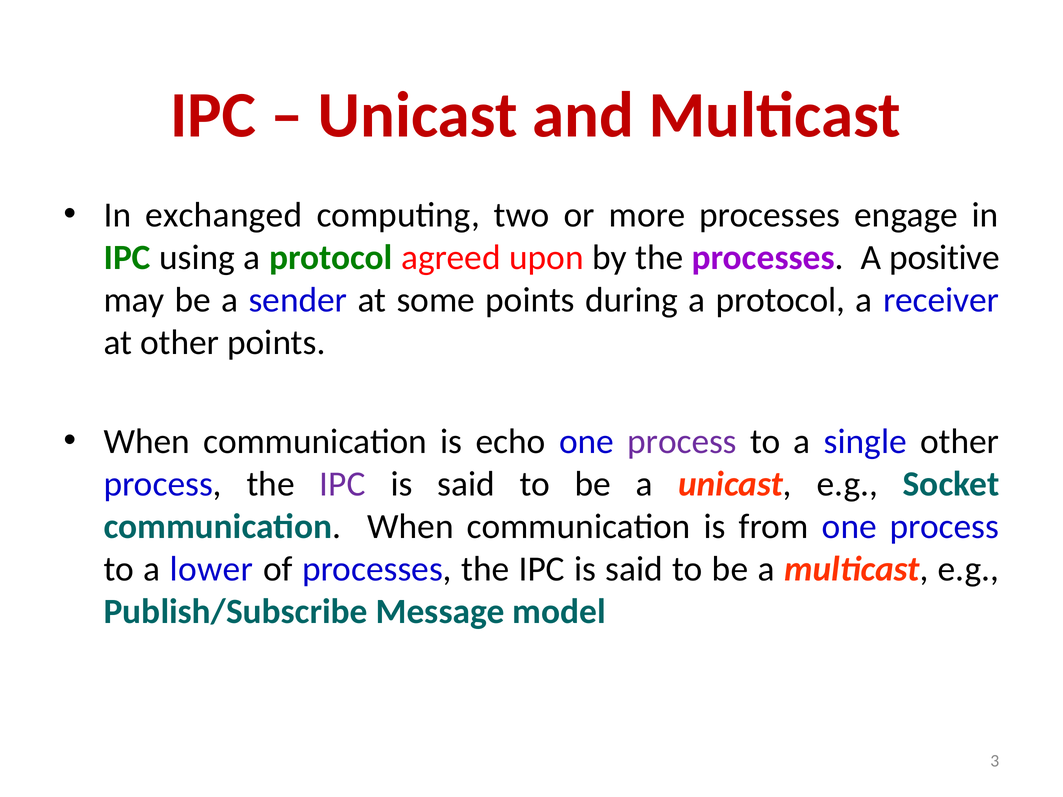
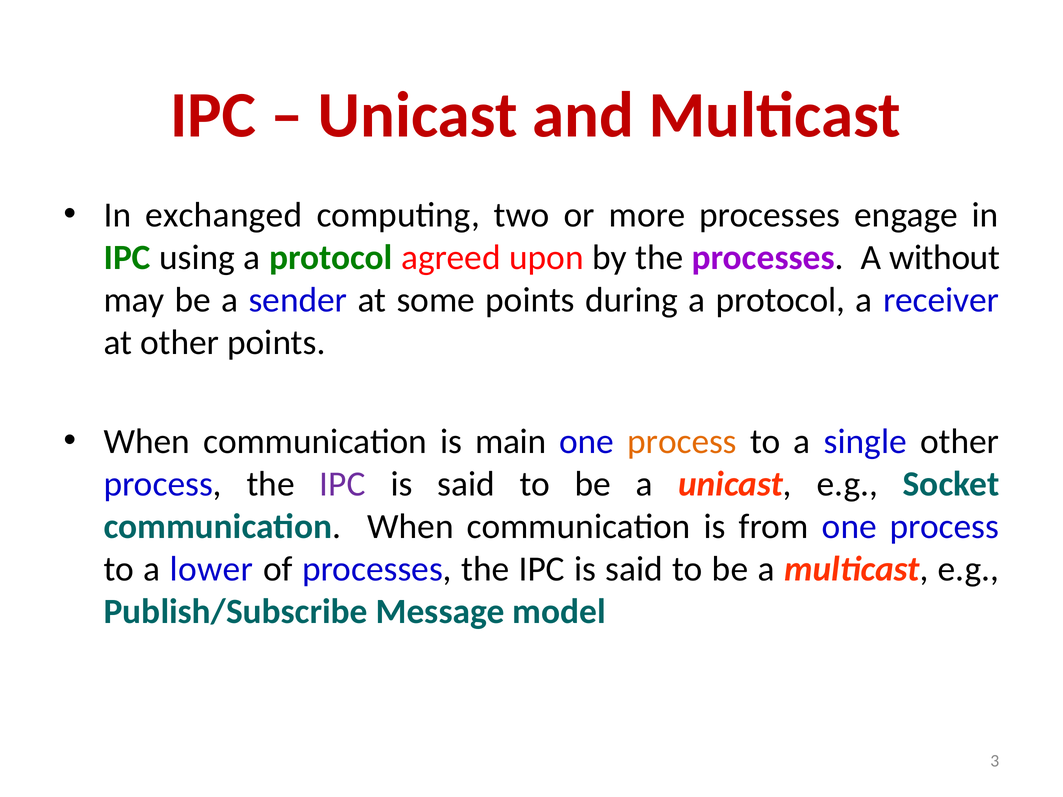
positive: positive -> without
echo: echo -> main
process at (682, 442) colour: purple -> orange
